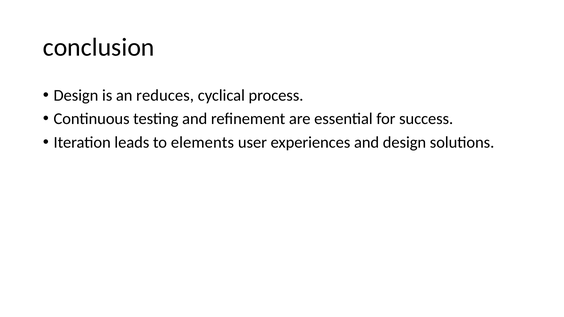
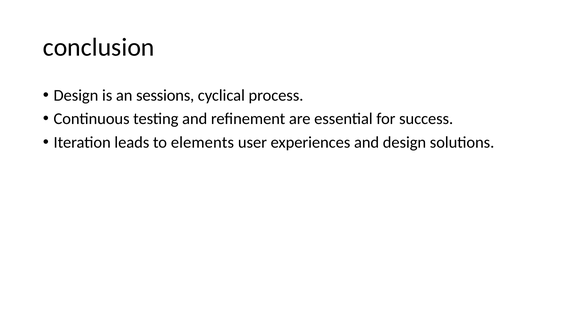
reduces: reduces -> sessions
